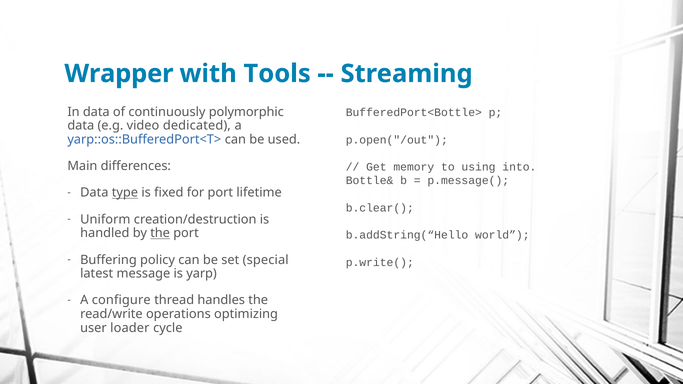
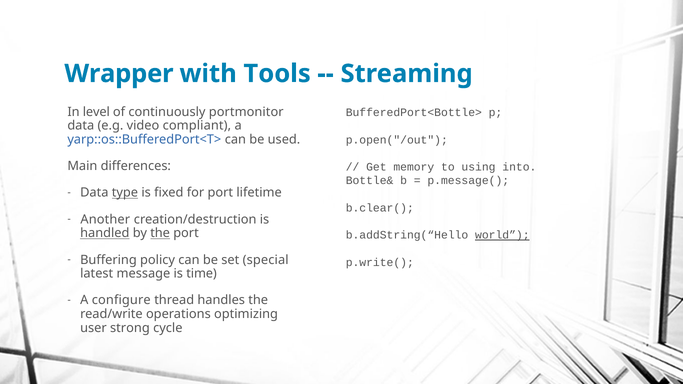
In data: data -> level
polymorphic: polymorphic -> portmonitor
dedicated: dedicated -> compliant
Uniform: Uniform -> Another
handled underline: none -> present
world underline: none -> present
yarp: yarp -> time
loader: loader -> strong
